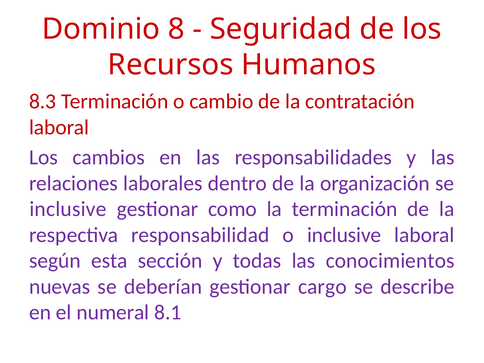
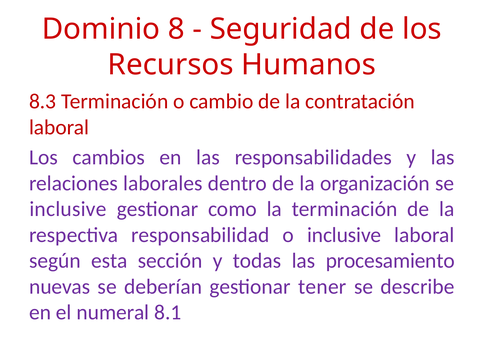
conocimientos: conocimientos -> procesamiento
cargo: cargo -> tener
